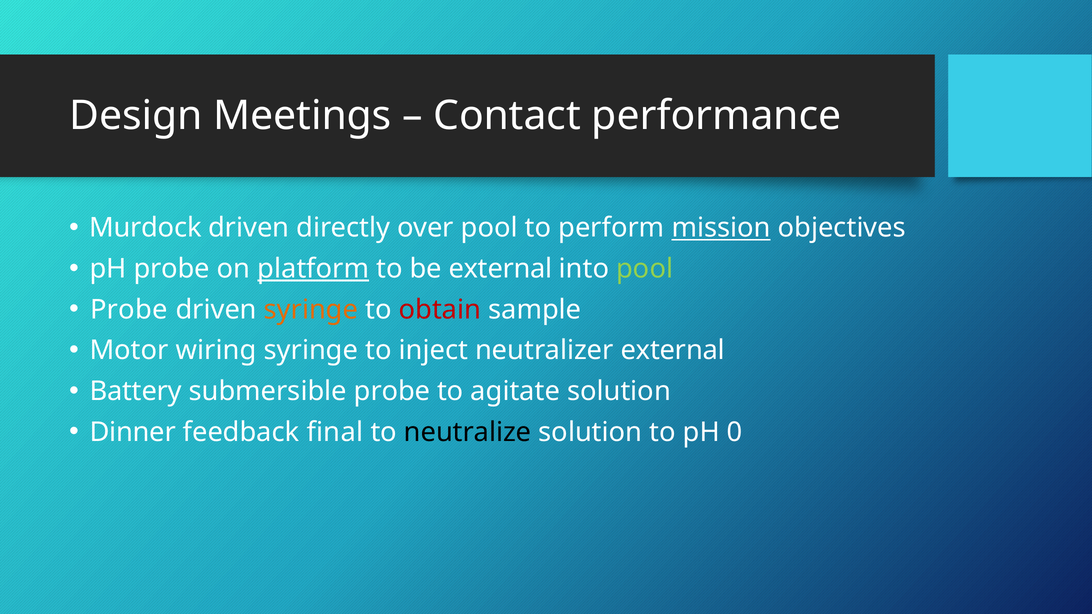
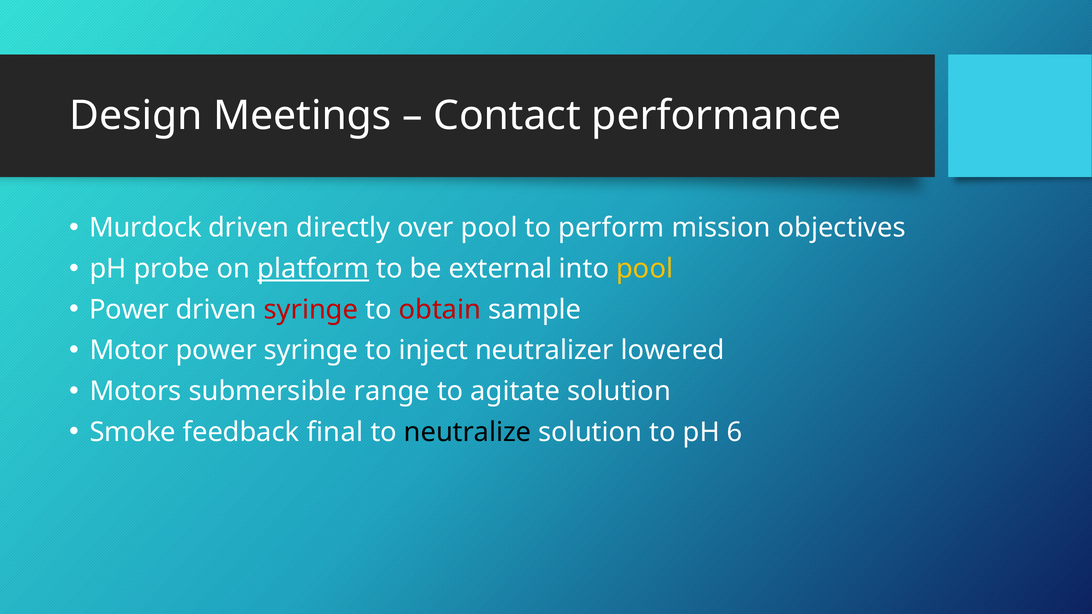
mission underline: present -> none
pool at (645, 269) colour: light green -> yellow
Probe at (129, 310): Probe -> Power
syringe at (311, 310) colour: orange -> red
Motor wiring: wiring -> power
neutralizer external: external -> lowered
Battery: Battery -> Motors
submersible probe: probe -> range
Dinner: Dinner -> Smoke
0: 0 -> 6
